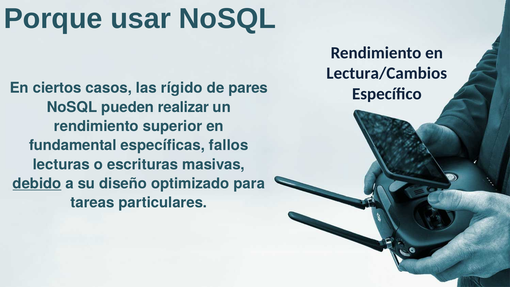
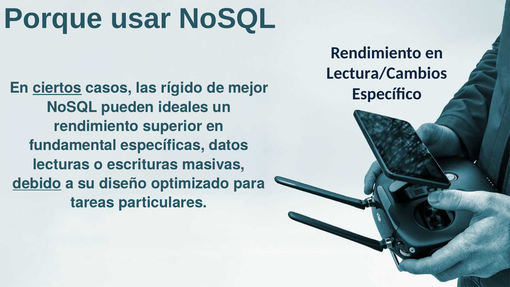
ciertos underline: none -> present
pares: pares -> mejor
realizar: realizar -> ideales
fallos: fallos -> datos
